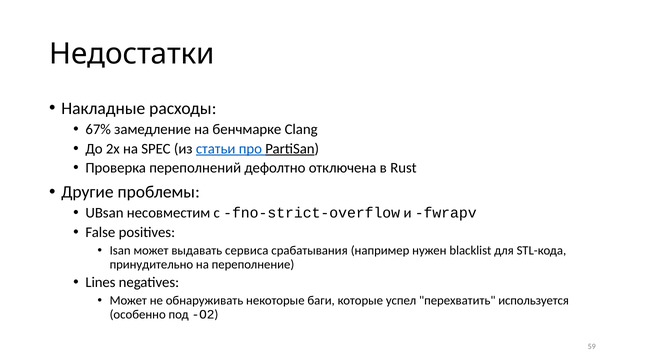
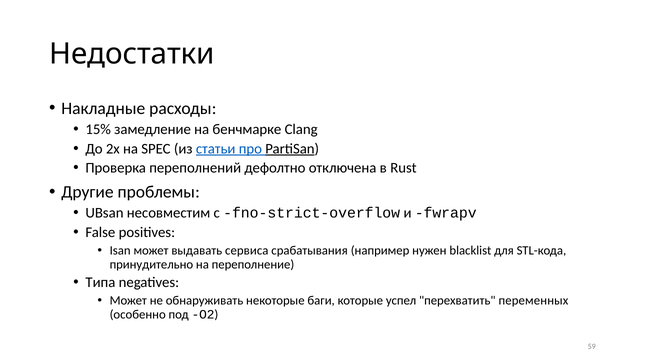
67%: 67% -> 15%
Lines: Lines -> Типа
используется: используется -> переменных
